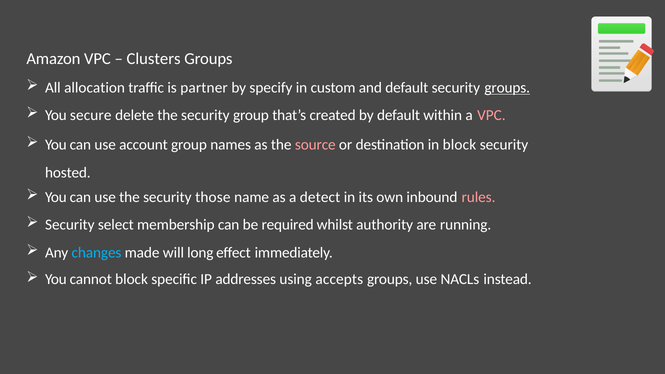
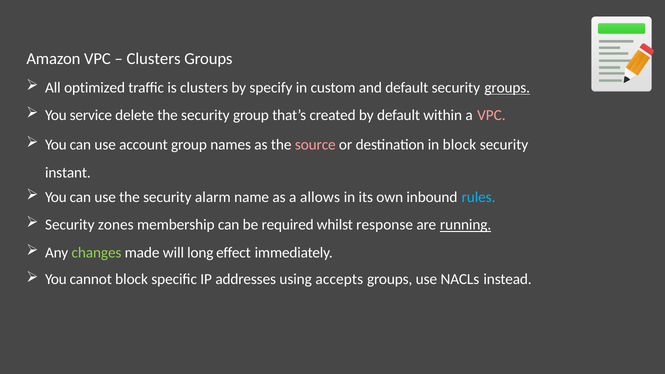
allocation: allocation -> optimized
is partner: partner -> clusters
secure: secure -> service
hosted: hosted -> instant
those: those -> alarm
detect: detect -> allows
rules colour: pink -> light blue
select: select -> zones
authority: authority -> response
running underline: none -> present
changes colour: light blue -> light green
